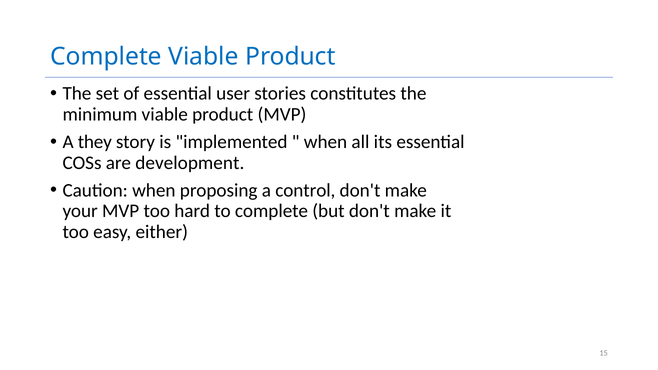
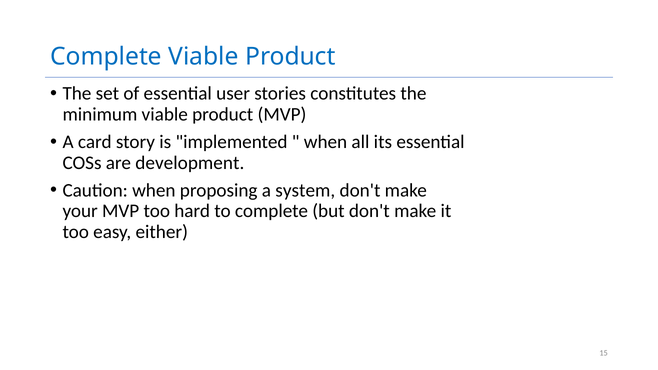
they: they -> card
control: control -> system
